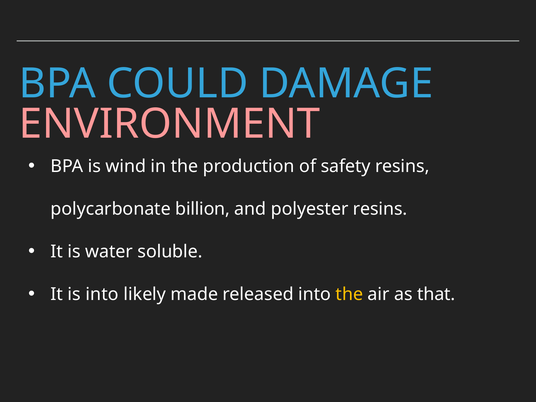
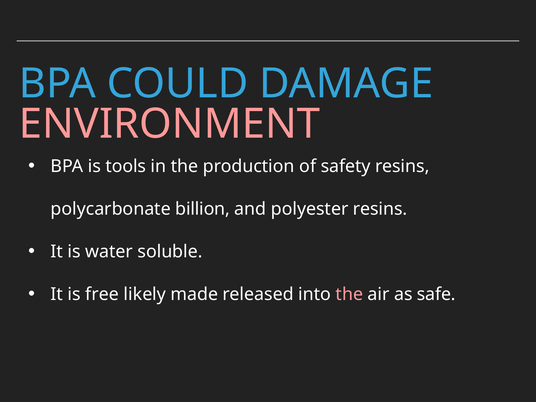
wind: wind -> tools
is into: into -> free
the at (349, 294) colour: yellow -> pink
that: that -> safe
